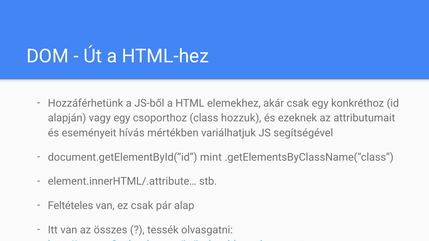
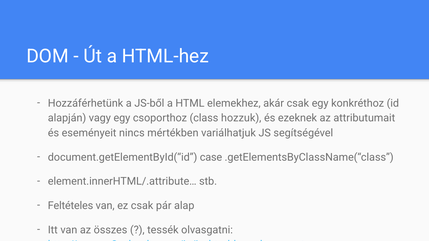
hívás: hívás -> nincs
mint: mint -> case
